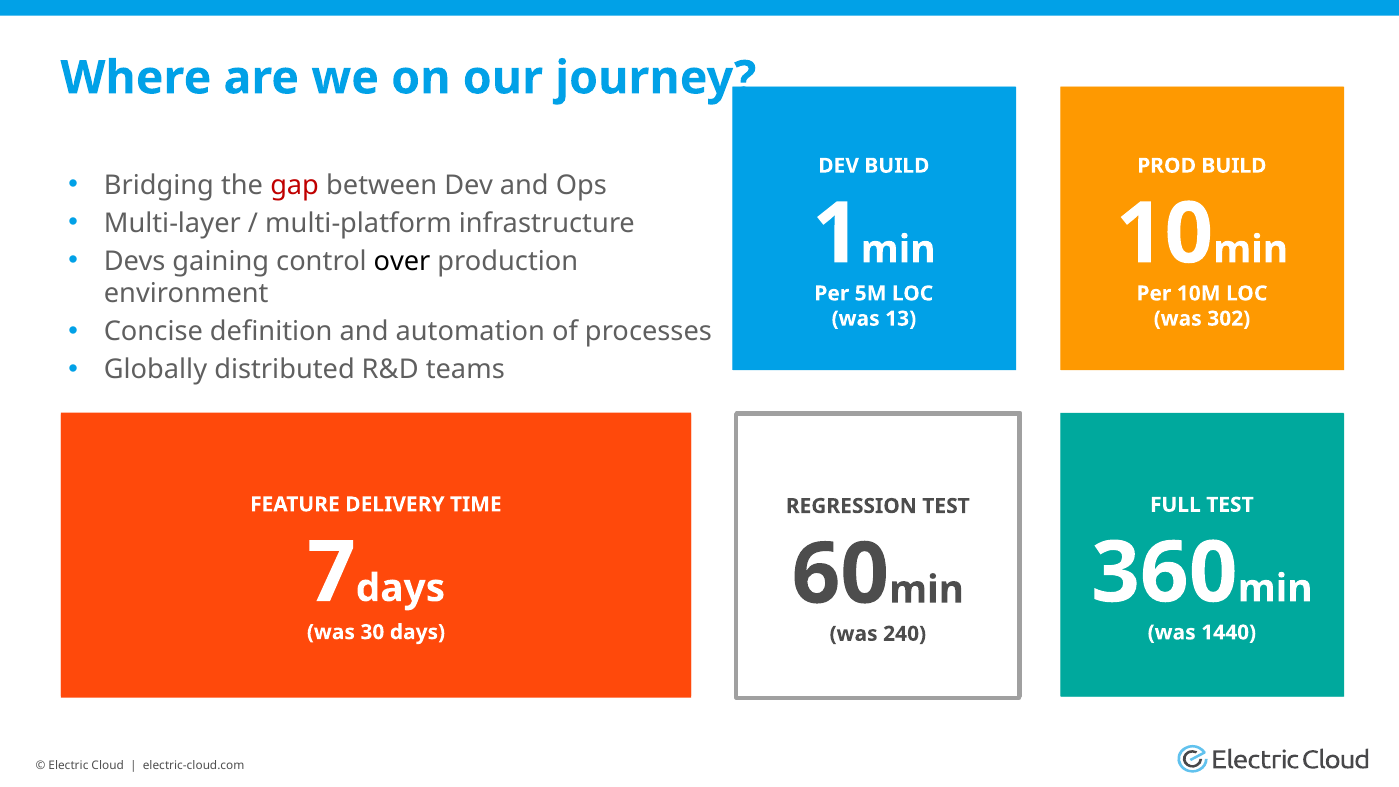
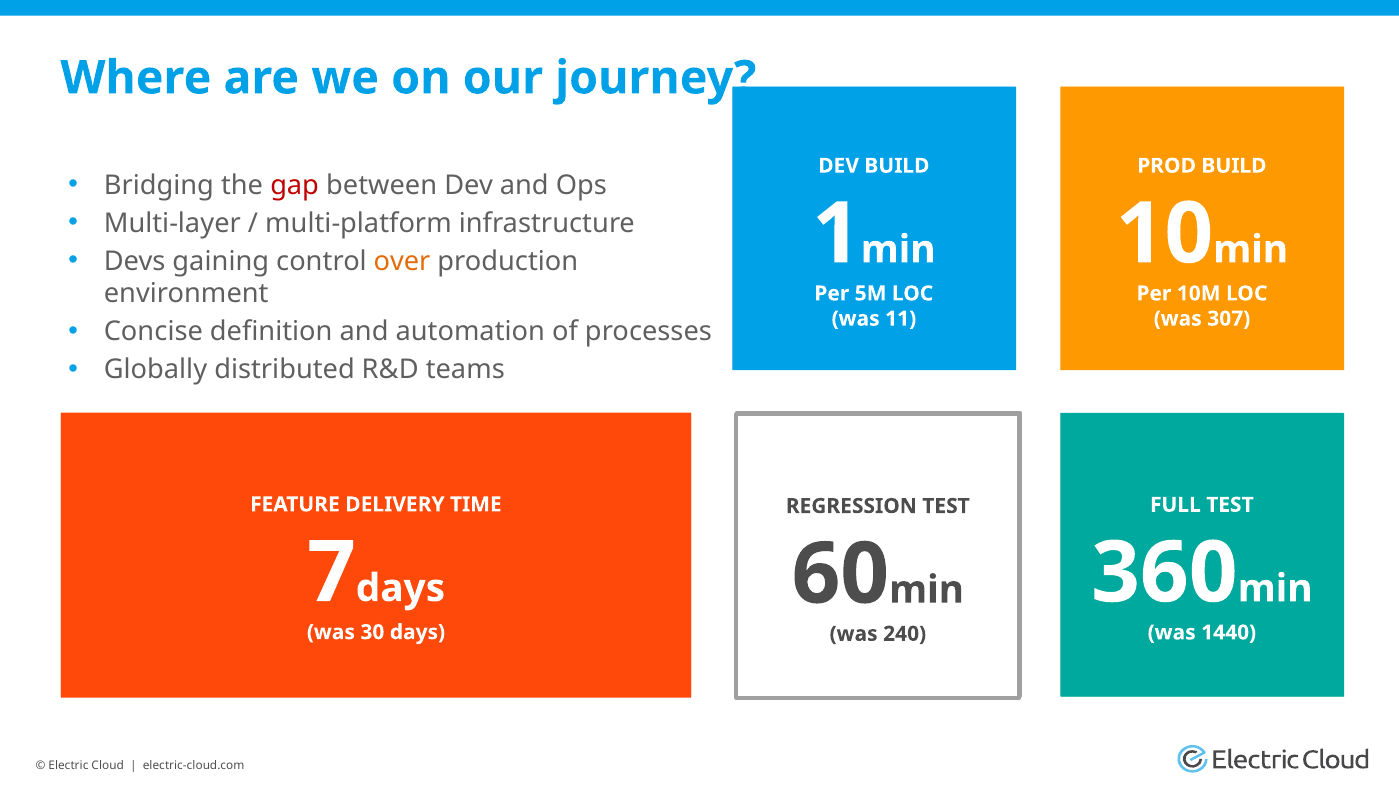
over colour: black -> orange
13: 13 -> 11
302: 302 -> 307
